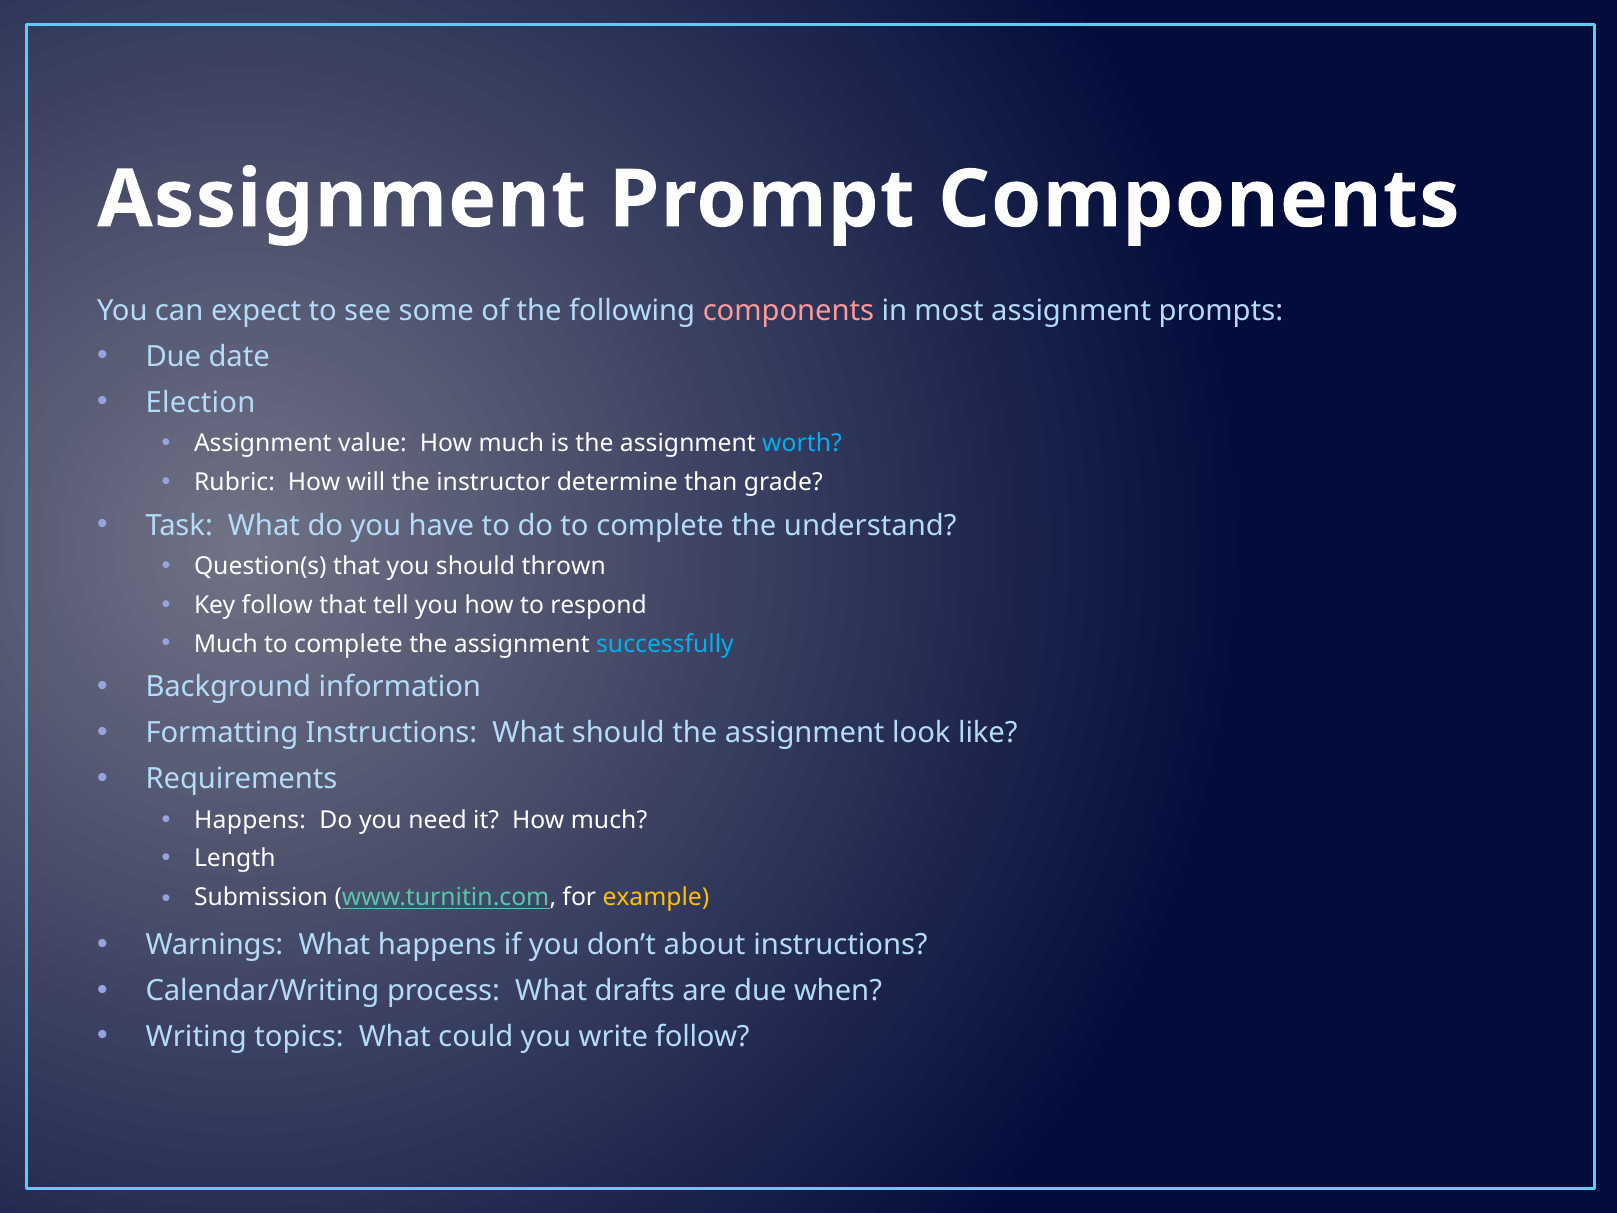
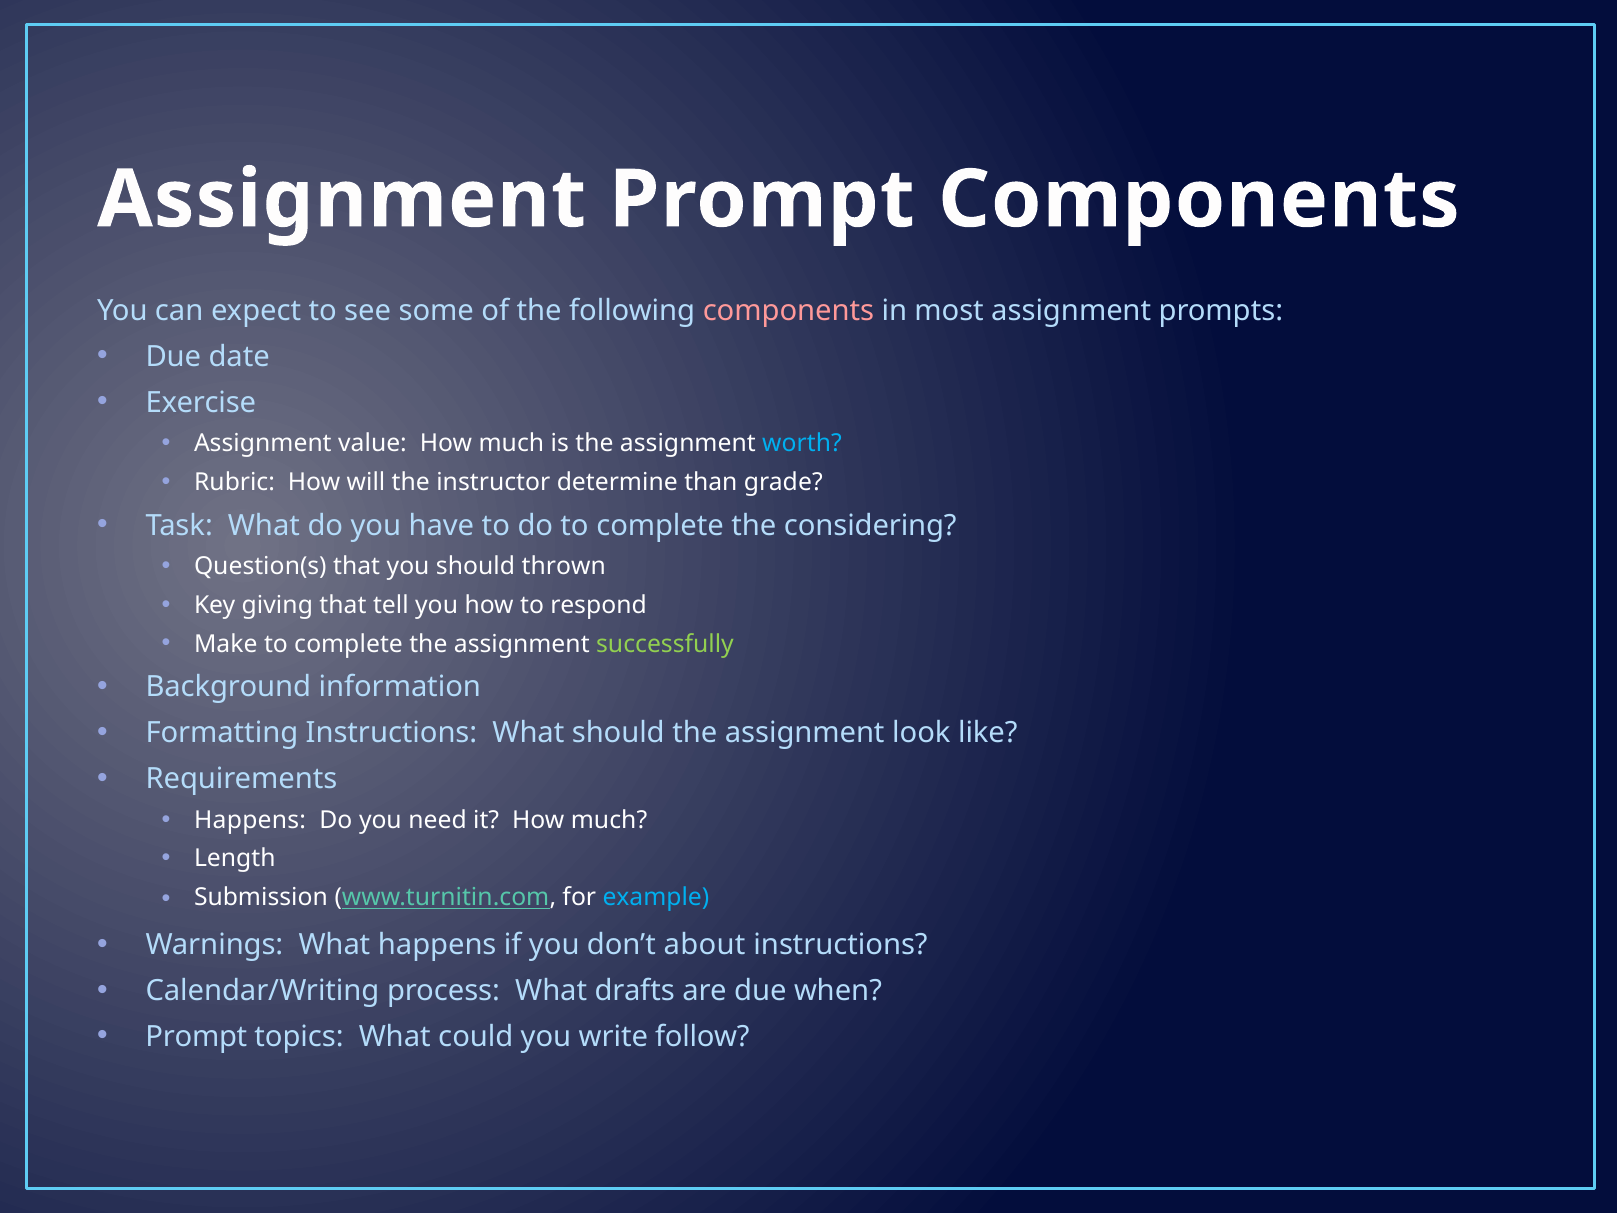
Election: Election -> Exercise
understand: understand -> considering
Key follow: follow -> giving
Much at (226, 644): Much -> Make
successfully colour: light blue -> light green
example colour: yellow -> light blue
Writing at (196, 1036): Writing -> Prompt
